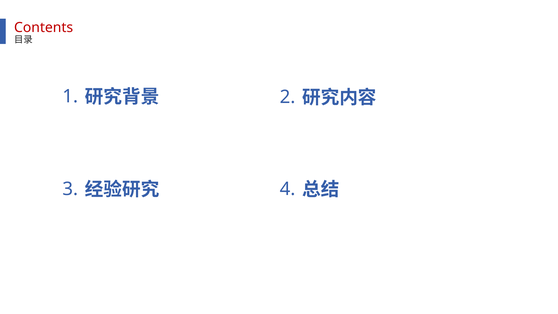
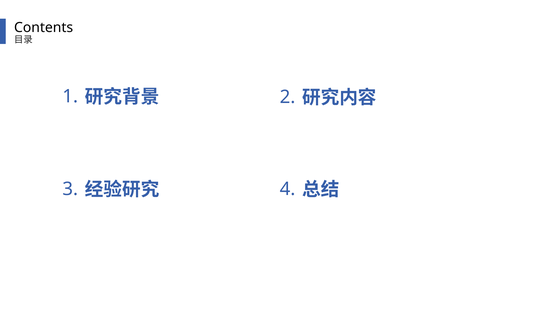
Contents colour: red -> black
